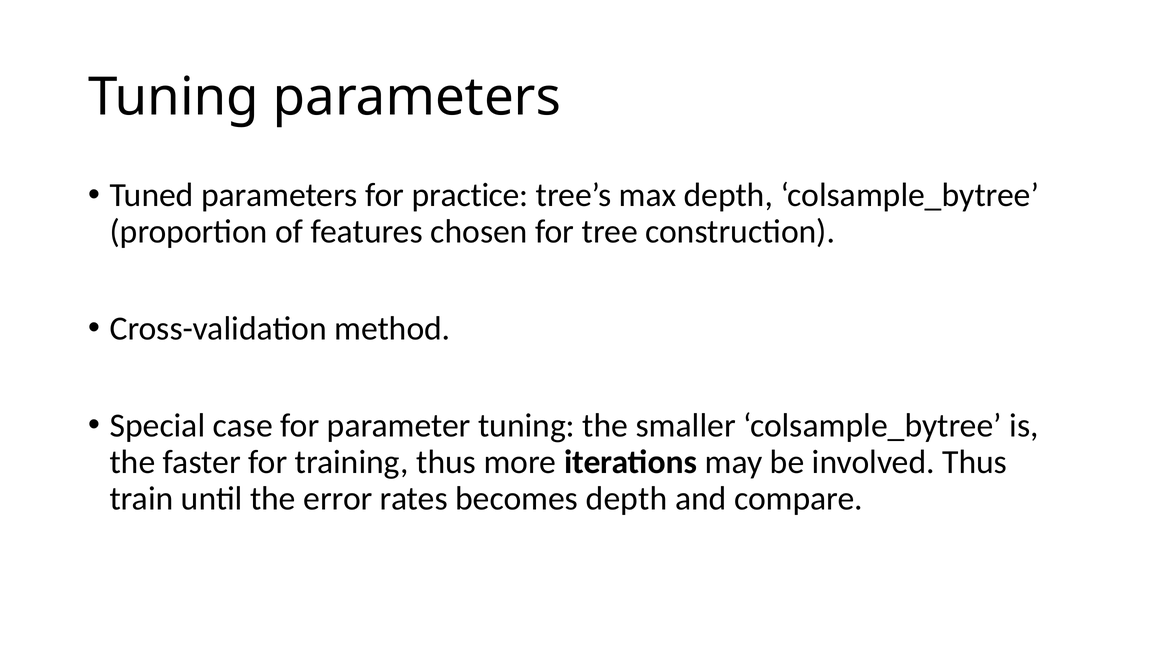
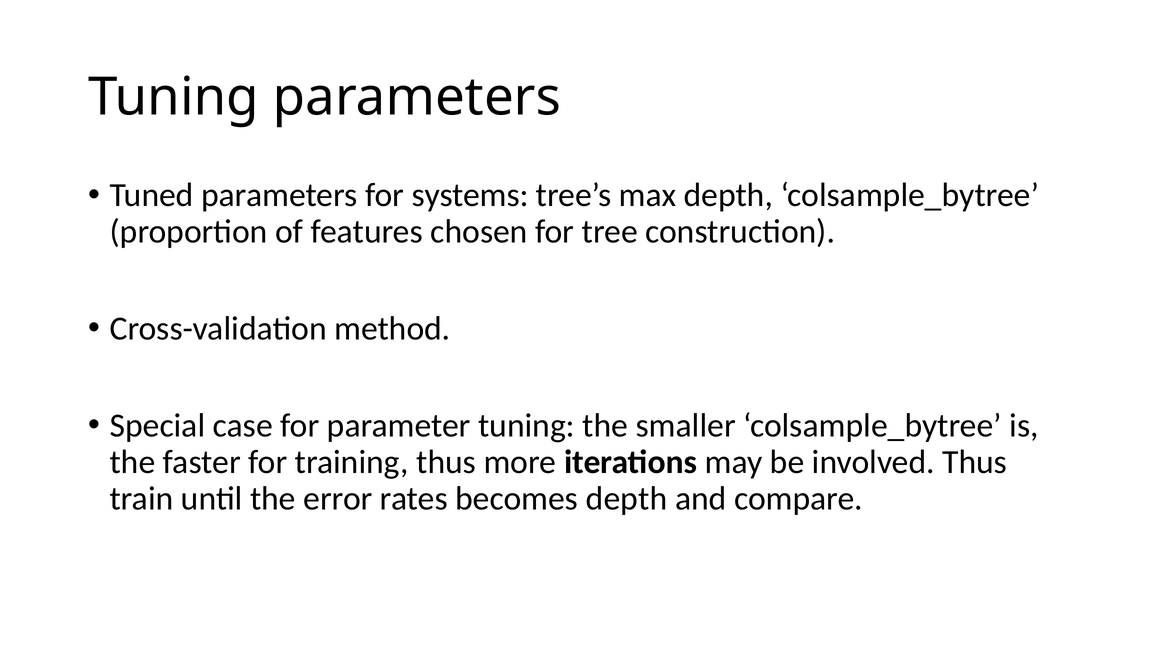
practice: practice -> systems
